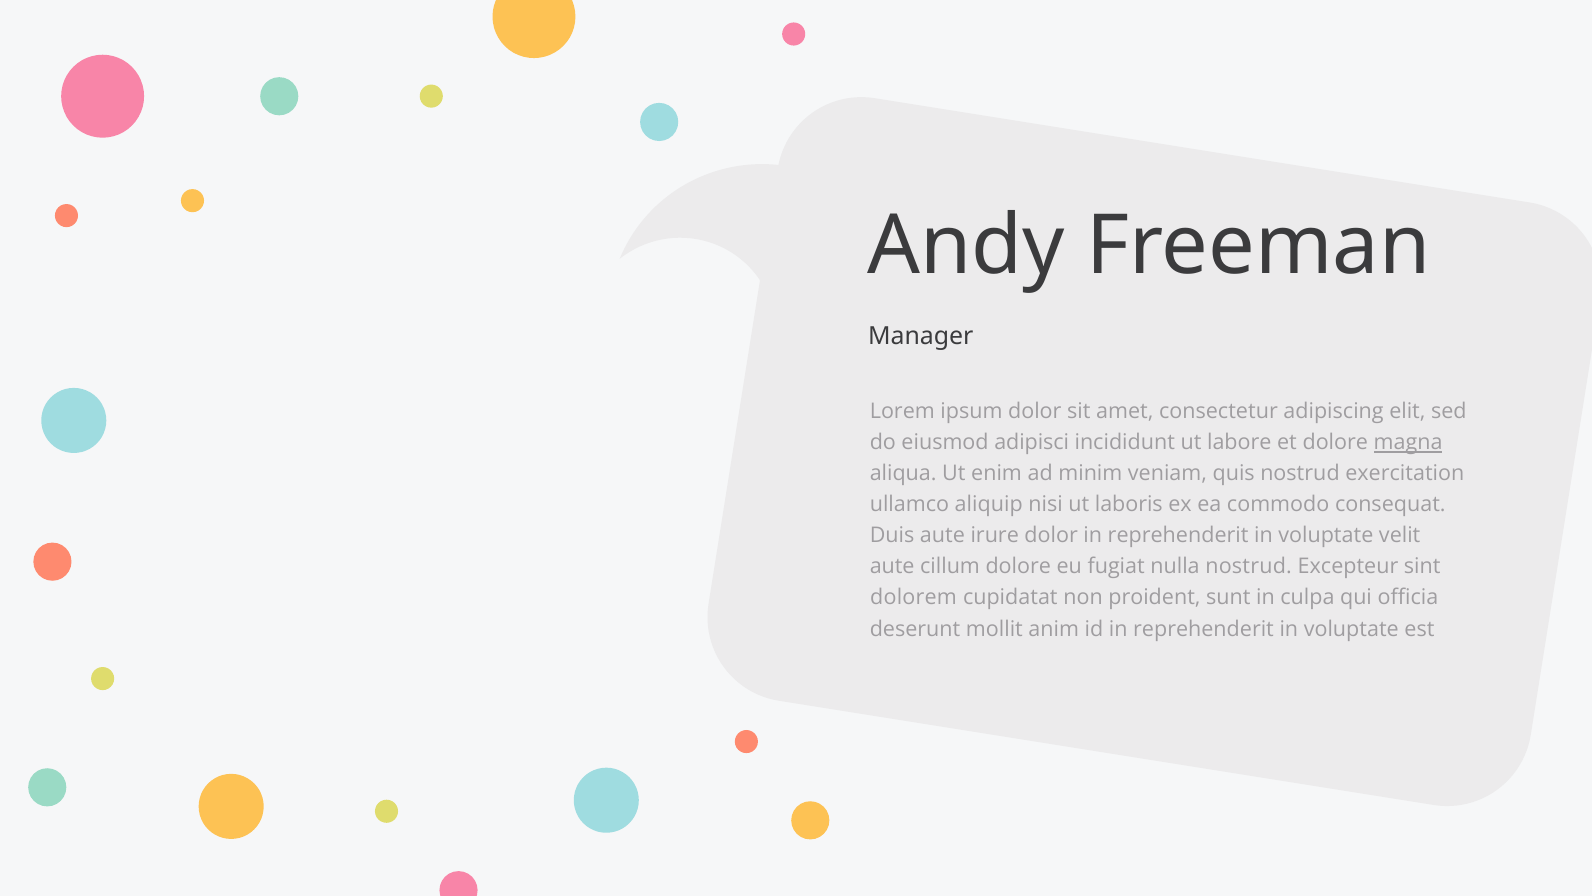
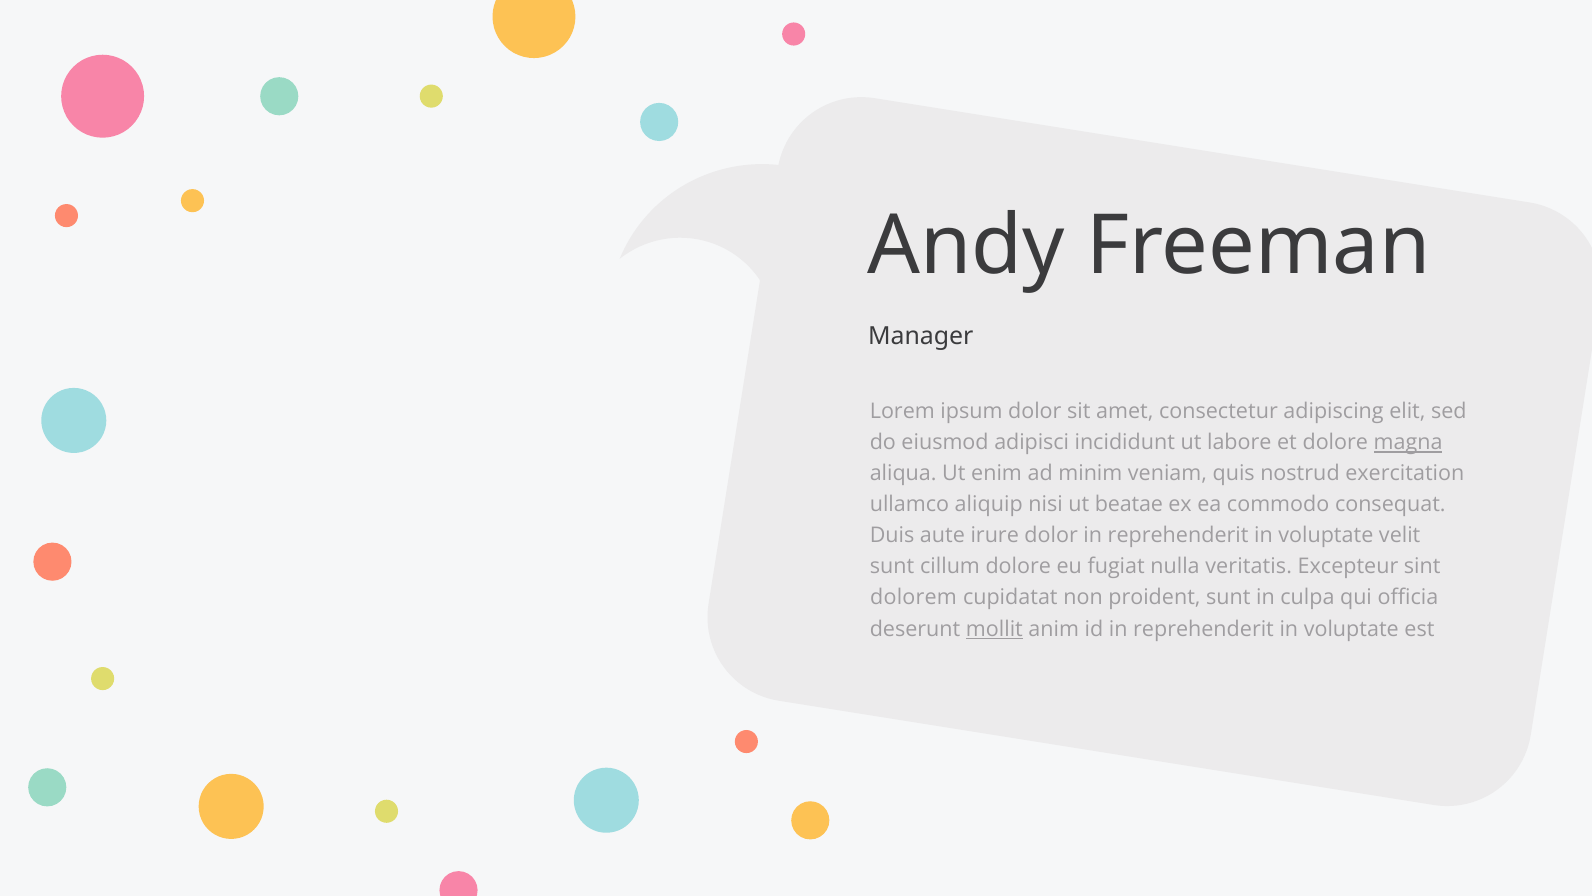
laboris: laboris -> beatae
aute at (892, 567): aute -> sunt
nulla nostrud: nostrud -> veritatis
mollit underline: none -> present
